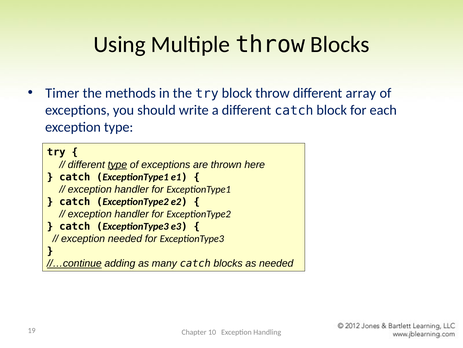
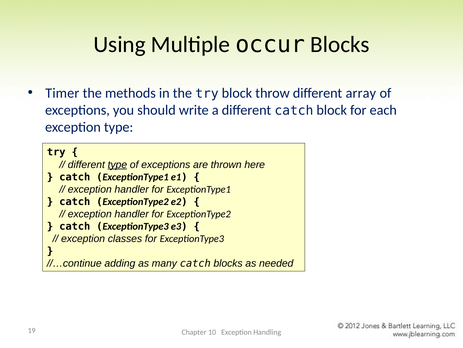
Multiple throw: throw -> occur
exception needed: needed -> classes
//…continue underline: present -> none
